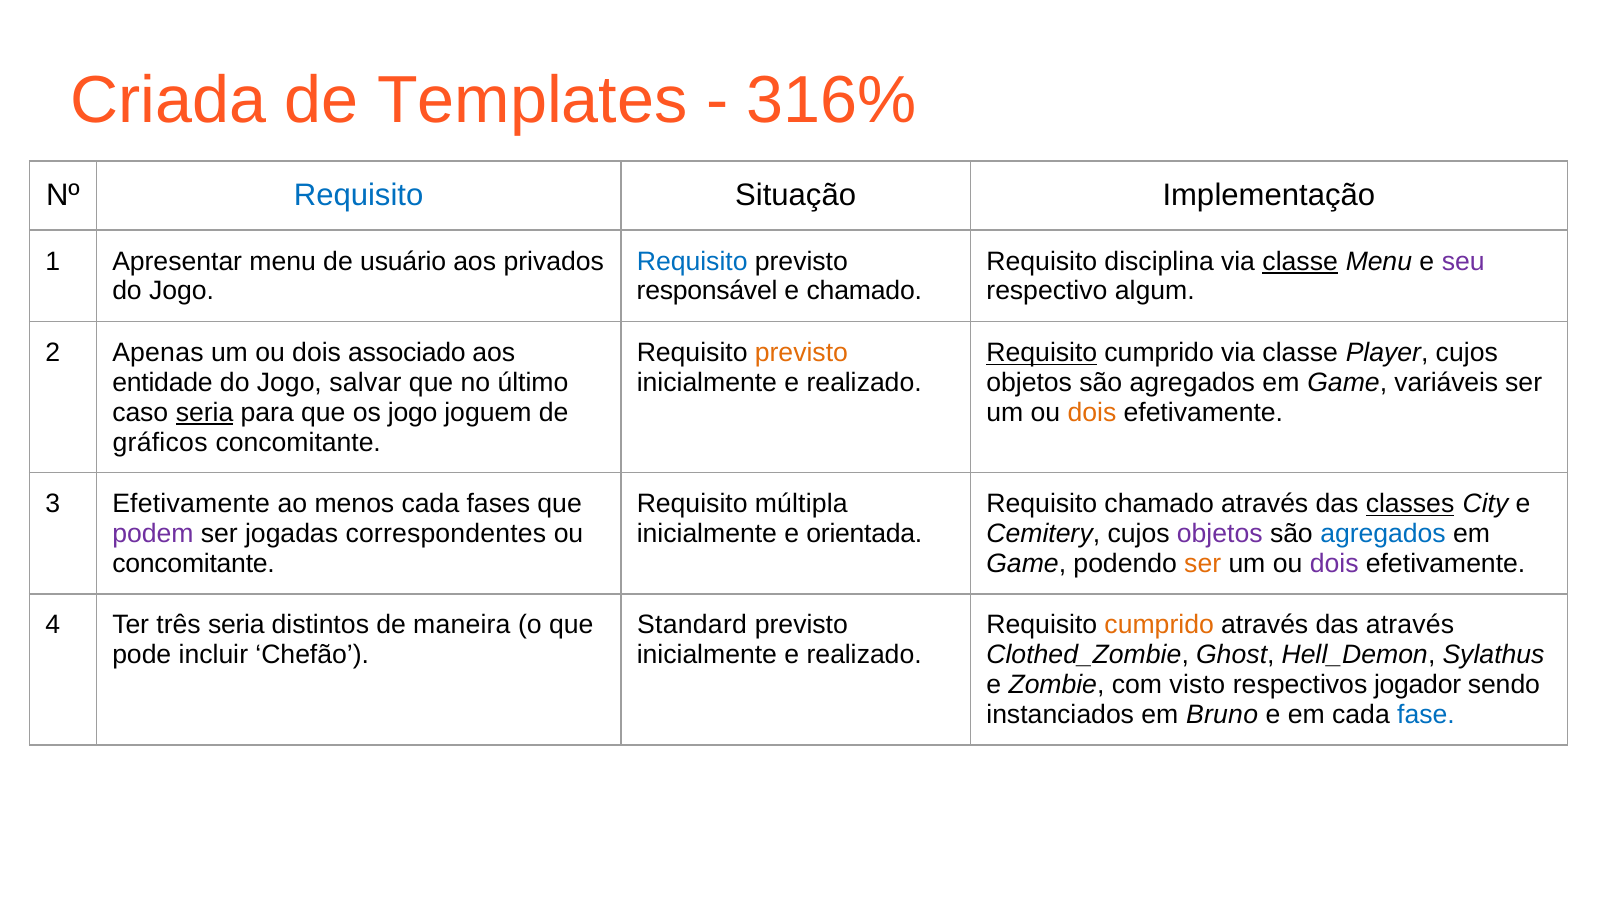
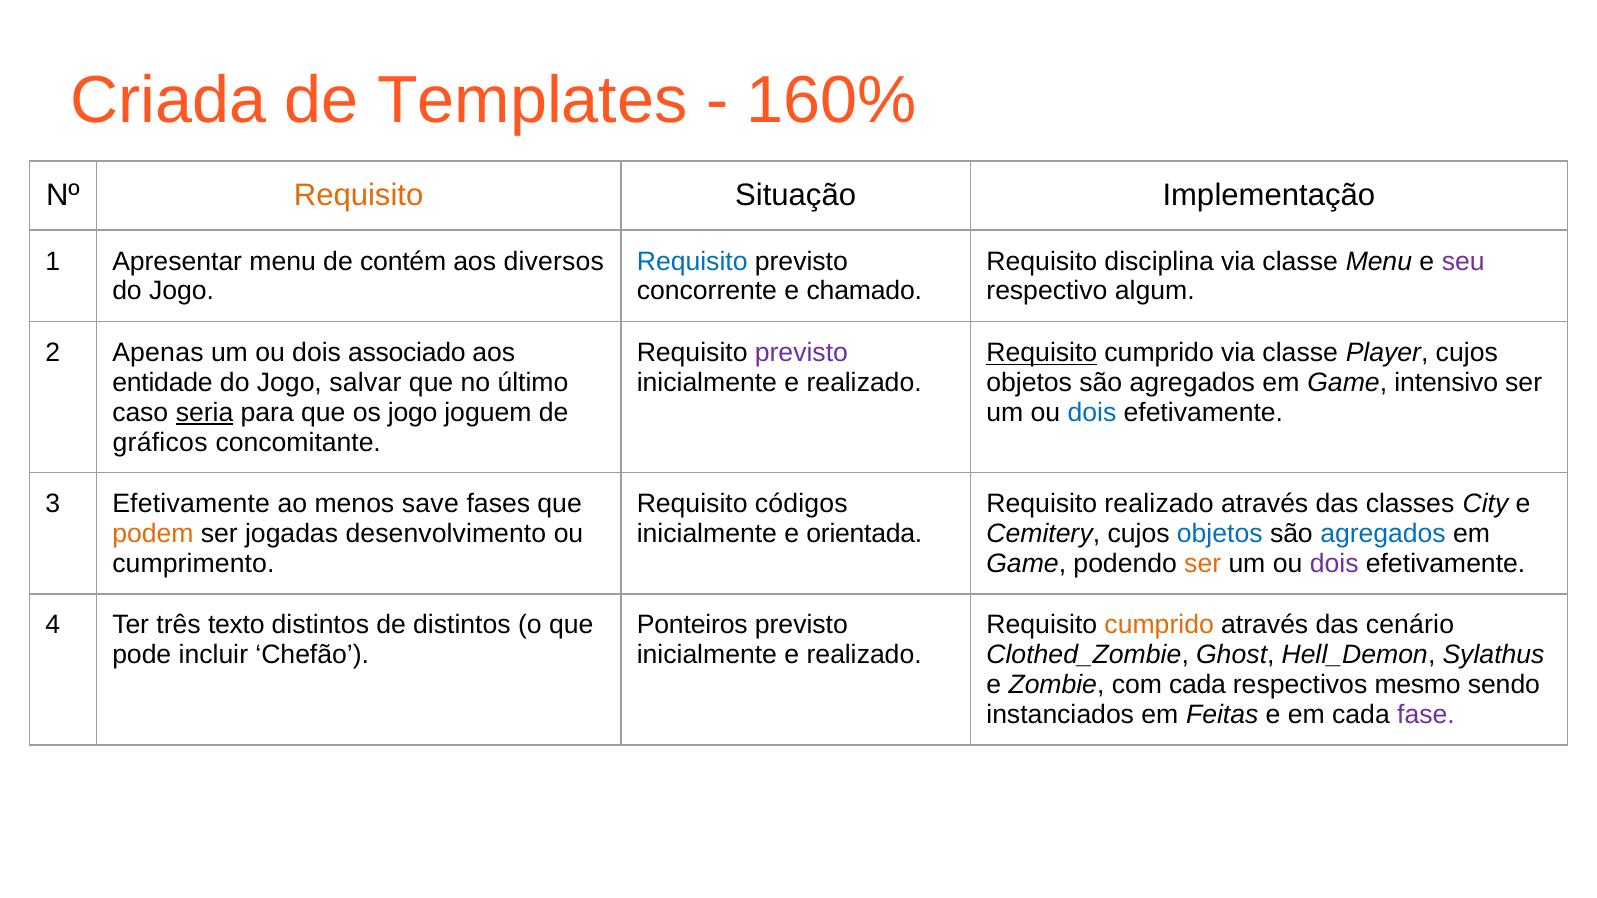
316%: 316% -> 160%
Requisito at (359, 195) colour: blue -> orange
usuário: usuário -> contém
privados: privados -> diversos
classe at (1300, 262) underline: present -> none
responsável: responsável -> concorrente
previsto at (801, 353) colour: orange -> purple
variáveis: variáveis -> intensivo
dois at (1092, 413) colour: orange -> blue
menos cada: cada -> save
múltipla: múltipla -> códigos
Requisito chamado: chamado -> realizado
classes underline: present -> none
podem colour: purple -> orange
correspondentes: correspondentes -> desenvolvimento
objetos at (1220, 534) colour: purple -> blue
concomitante at (194, 564): concomitante -> cumprimento
três seria: seria -> texto
de maneira: maneira -> distintos
Standard: Standard -> Ponteiros
das através: através -> cenário
com visto: visto -> cada
jogador: jogador -> mesmo
Bruno: Bruno -> Feitas
fase colour: blue -> purple
